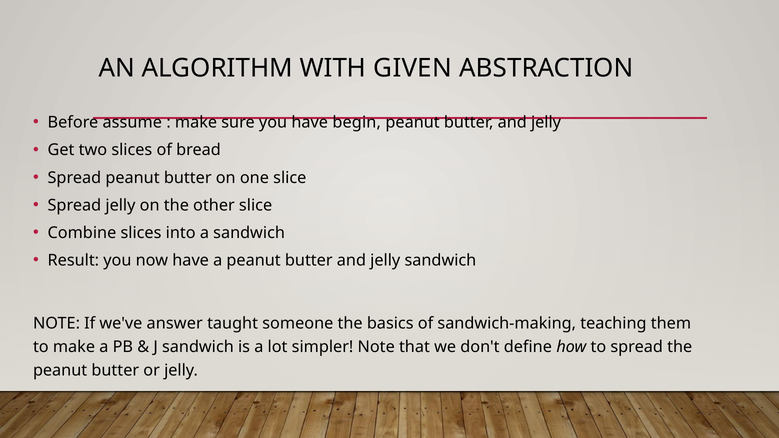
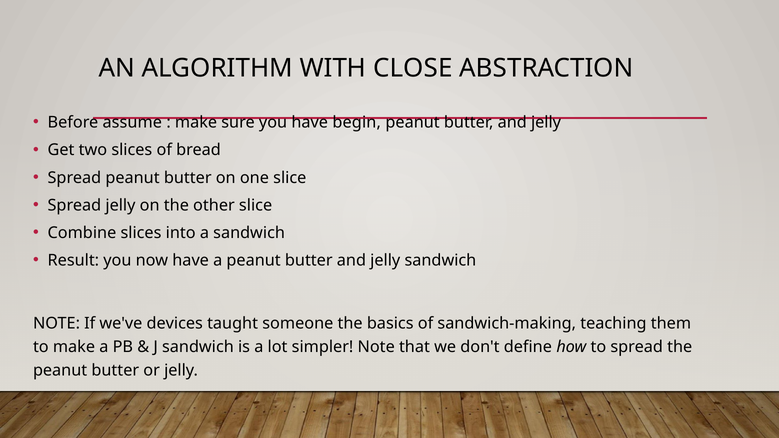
GIVEN: GIVEN -> CLOSE
answer: answer -> devices
